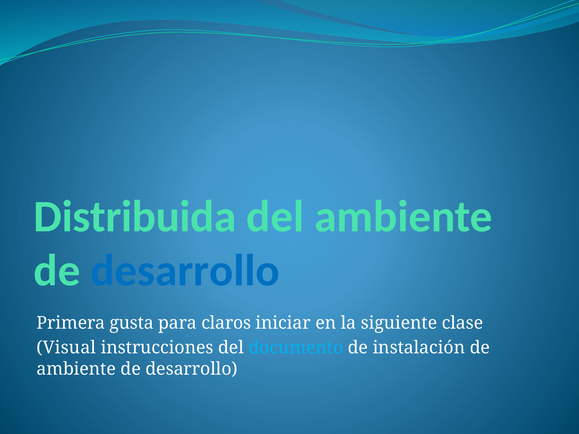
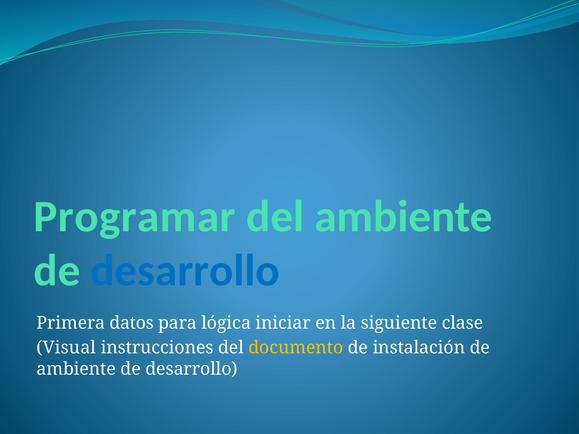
Distribuida: Distribuida -> Programar
gusta: gusta -> datos
claros: claros -> lógica
documento colour: light blue -> yellow
